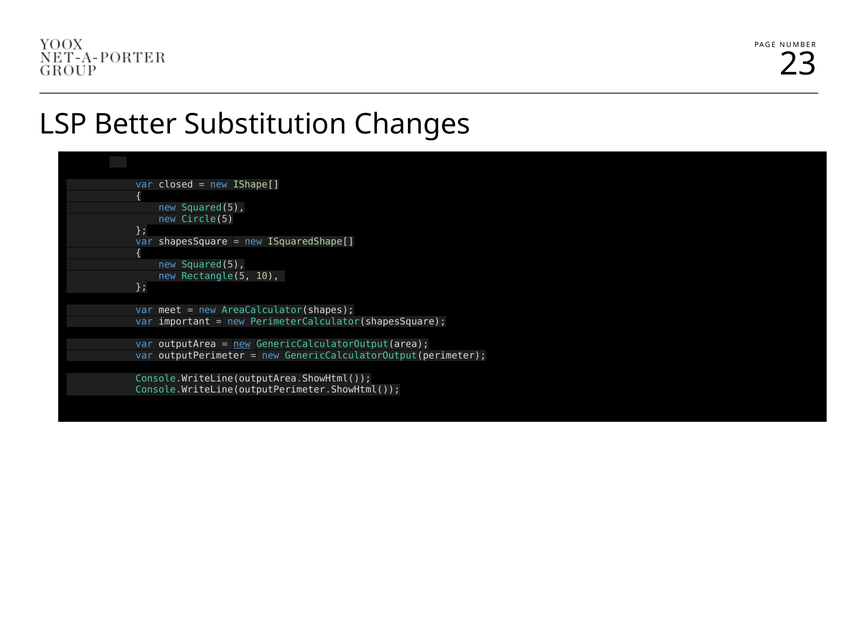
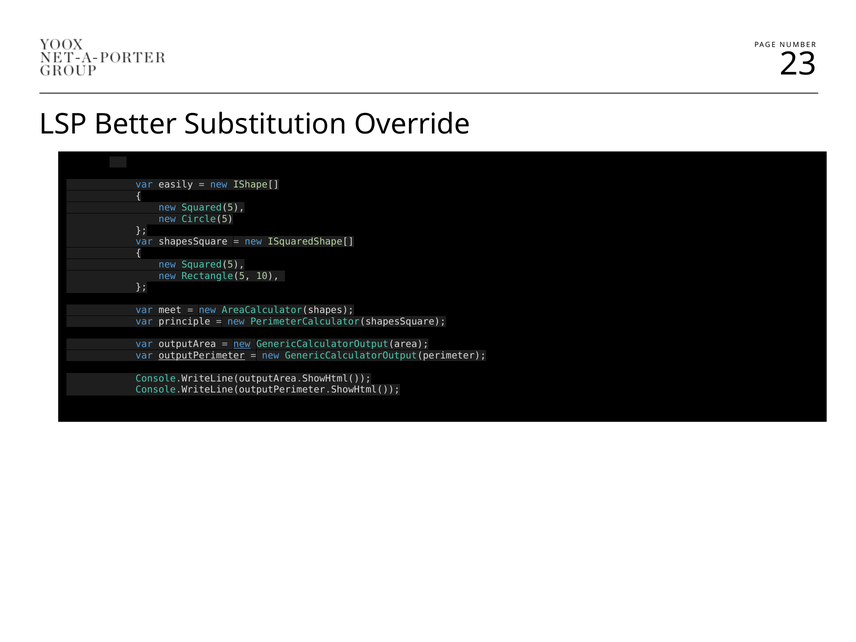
Changes: Changes -> Override
closed: closed -> easily
important: important -> principle
outputPerimeter underline: none -> present
